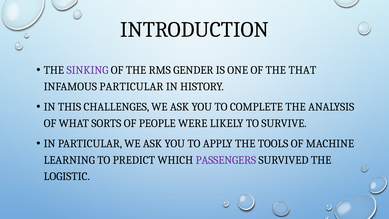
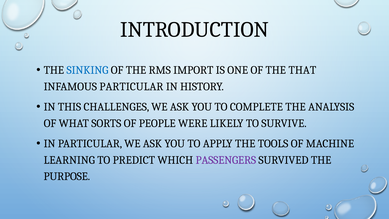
SINKING colour: purple -> blue
GENDER: GENDER -> IMPORT
LOGISTIC: LOGISTIC -> PURPOSE
